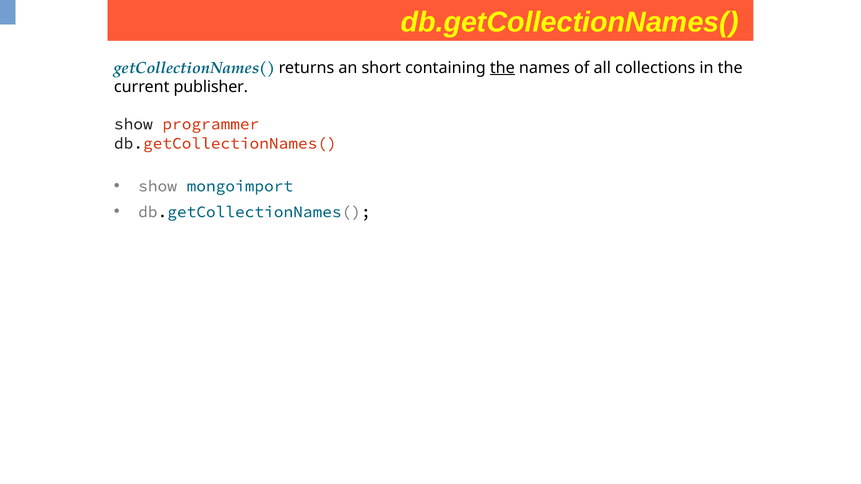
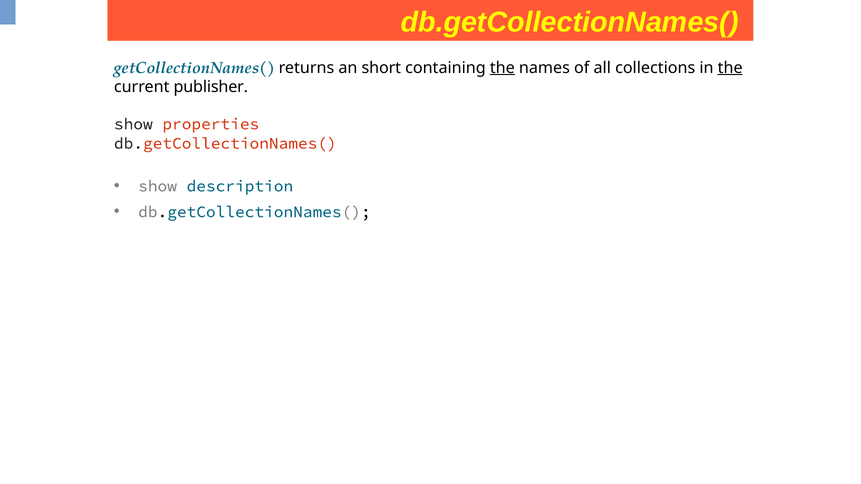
the at (730, 68) underline: none -> present
programmer: programmer -> properties
mongoimport: mongoimport -> description
